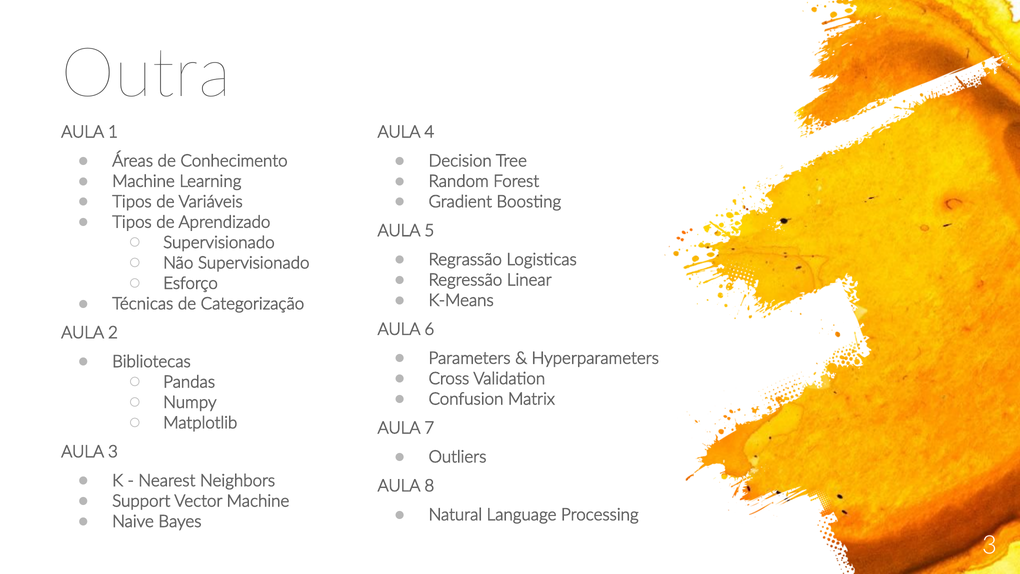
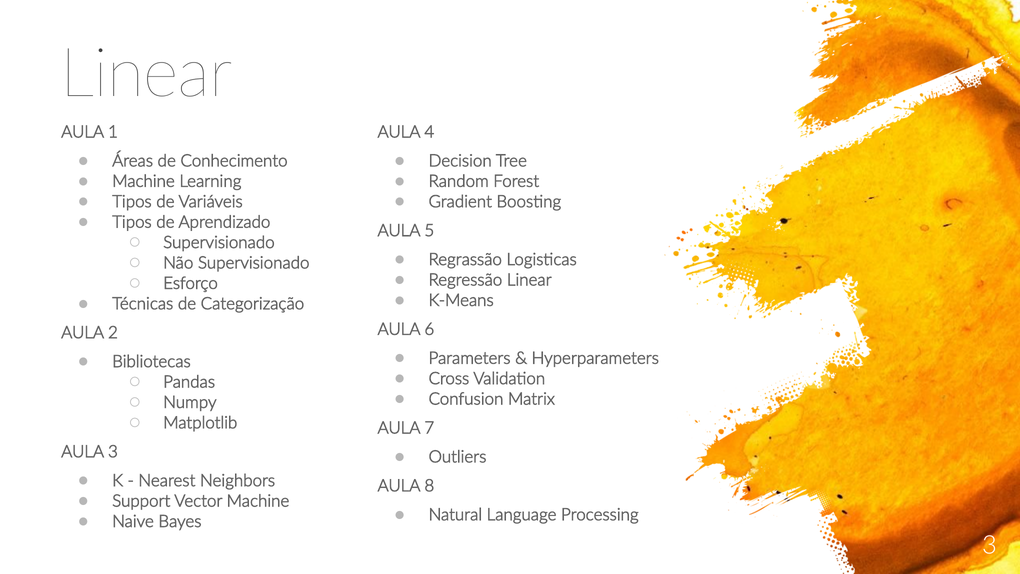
Outra at (146, 74): Outra -> Linear
